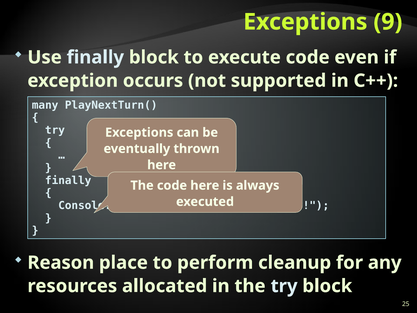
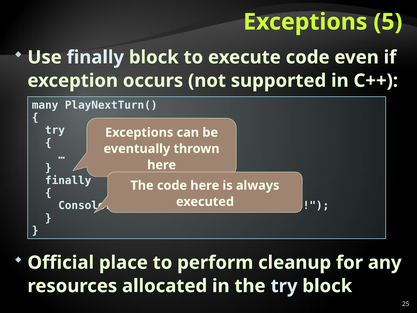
9: 9 -> 5
Reason: Reason -> Official
